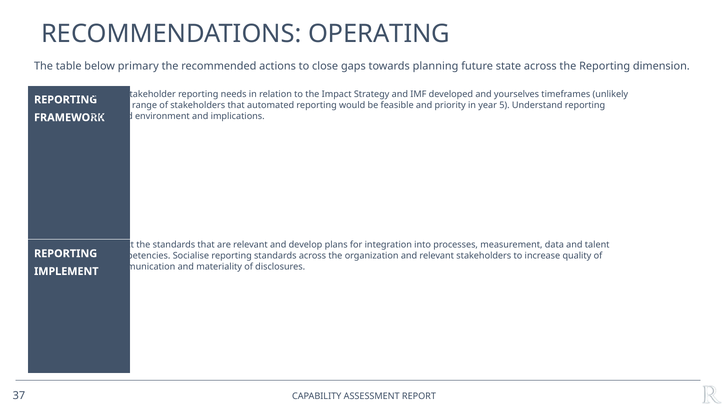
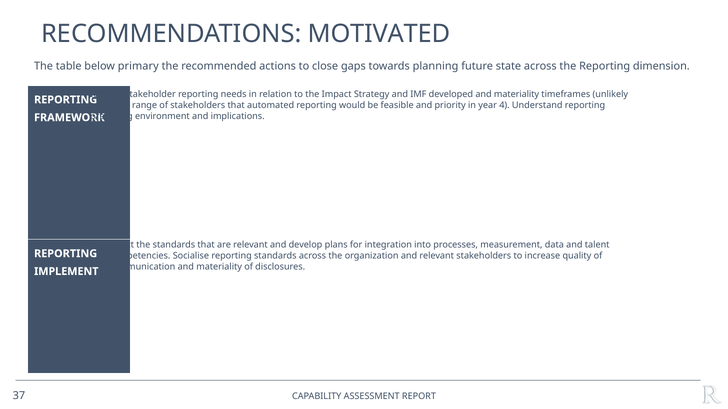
OPERATING: OPERATING -> MOTIVATED
developed and yourselves: yourselves -> materiality
5: 5 -> 4
motivated: motivated -> preparing
